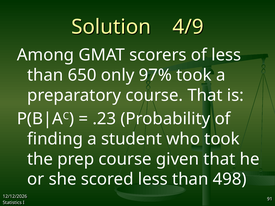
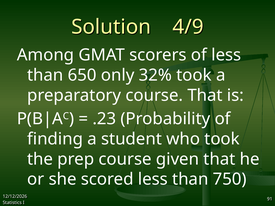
97%: 97% -> 32%
498: 498 -> 750
